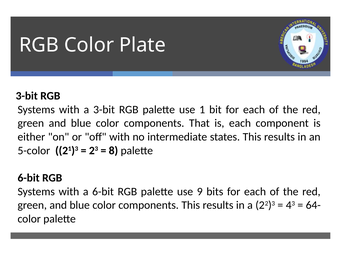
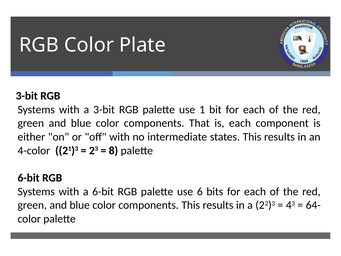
5-color: 5-color -> 4-color
9: 9 -> 6
